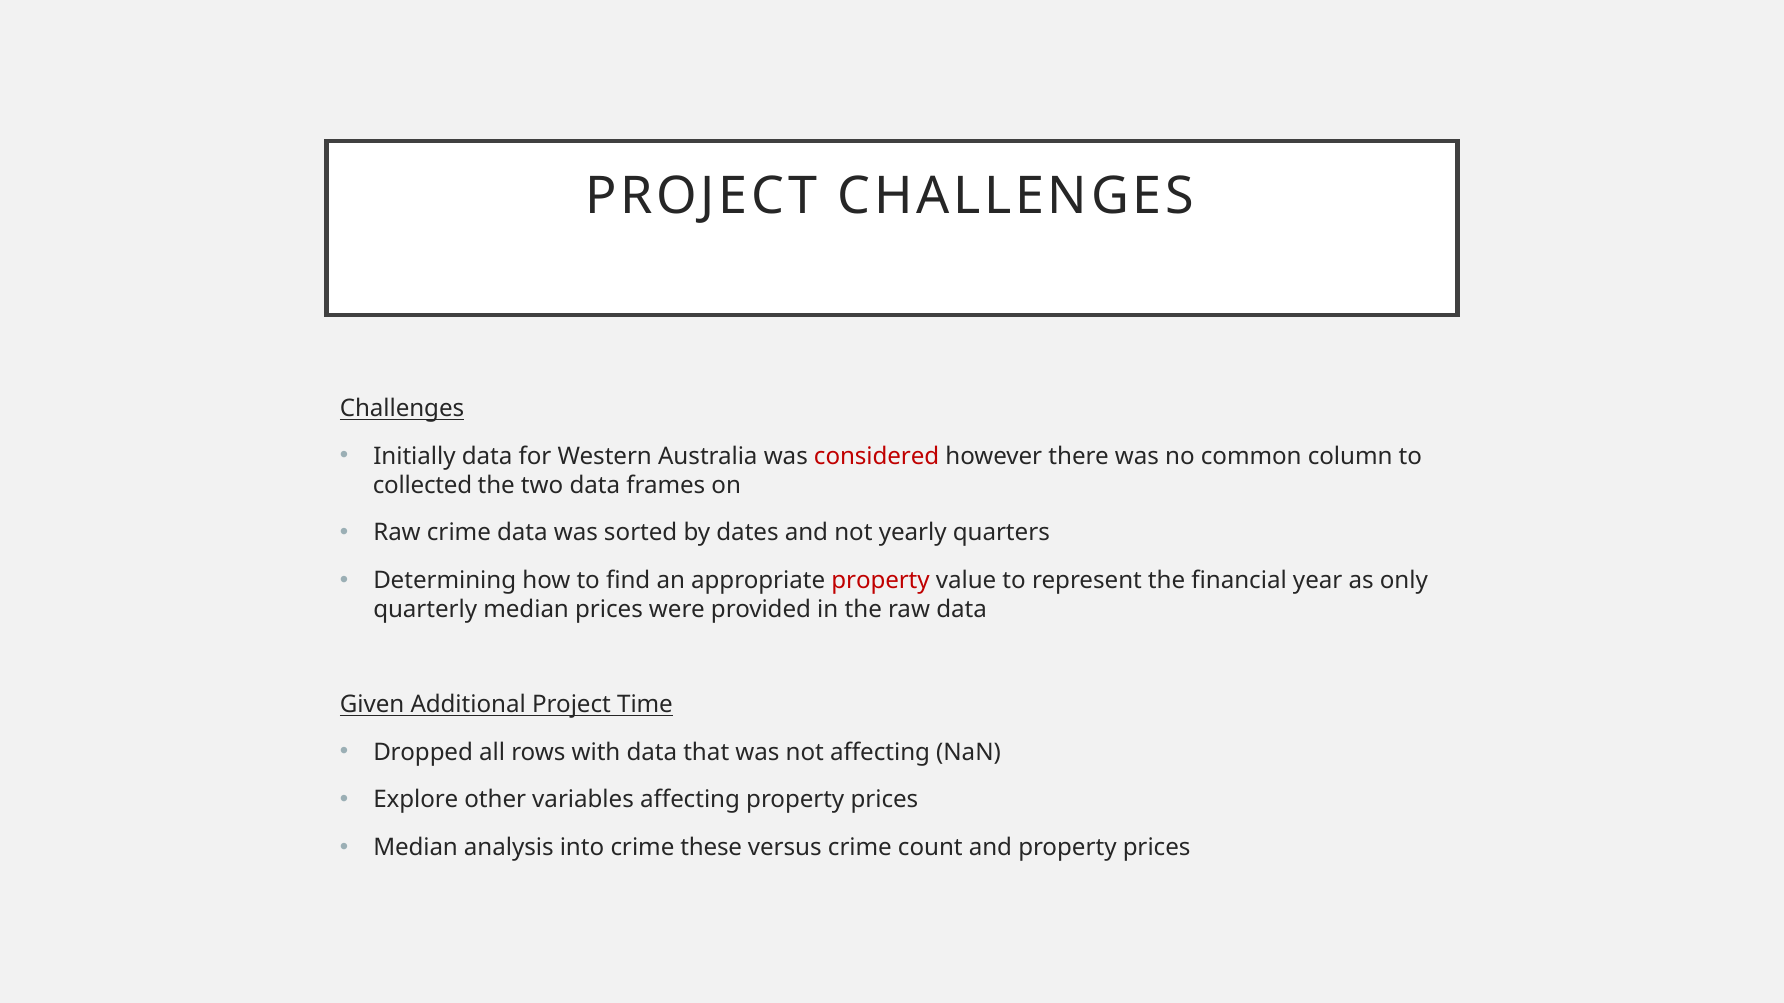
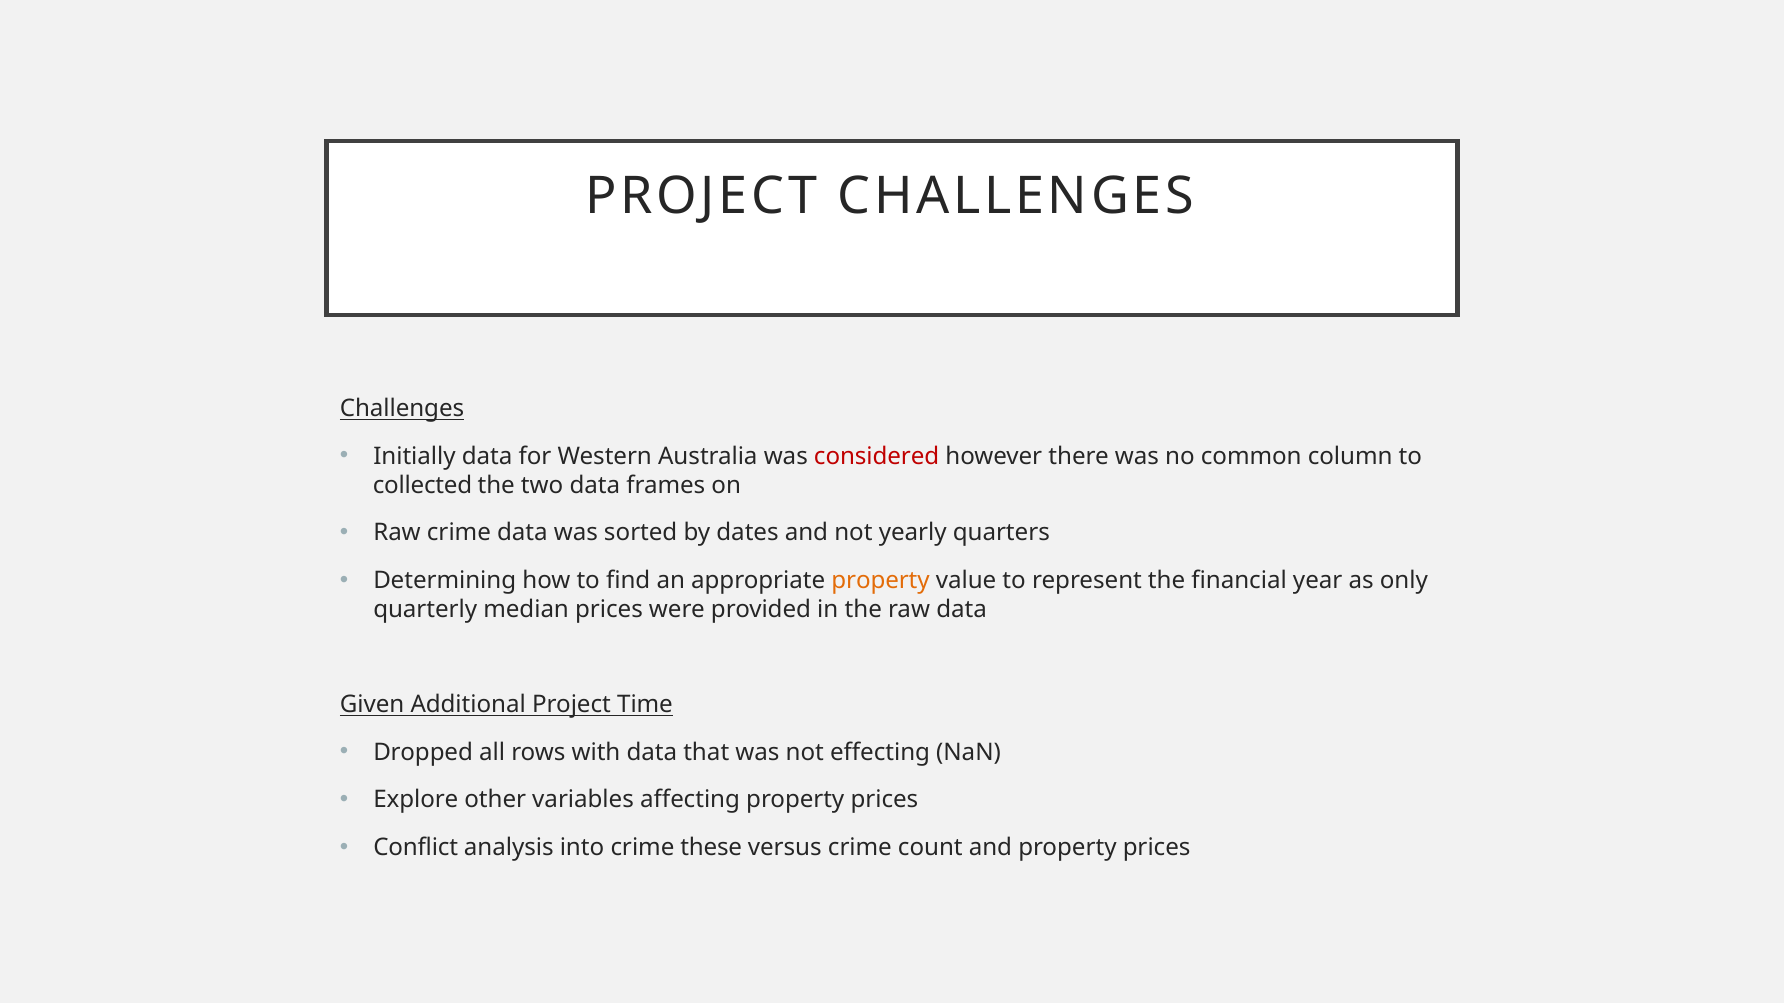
property at (881, 581) colour: red -> orange
not affecting: affecting -> effecting
Median at (416, 848): Median -> Conflict
